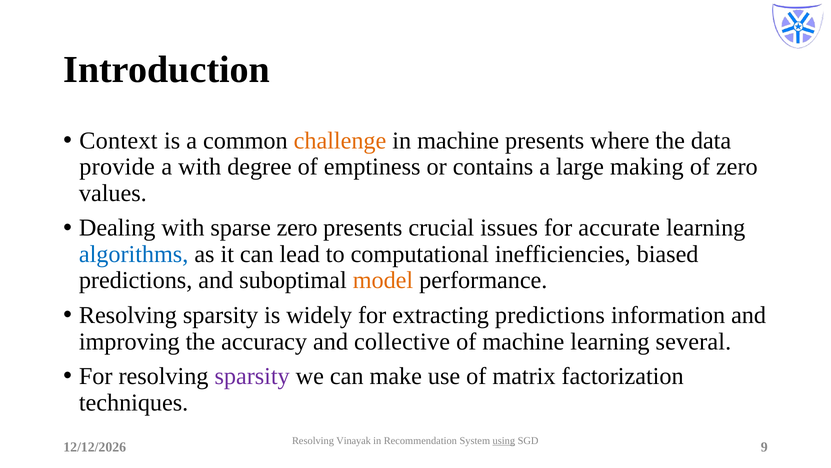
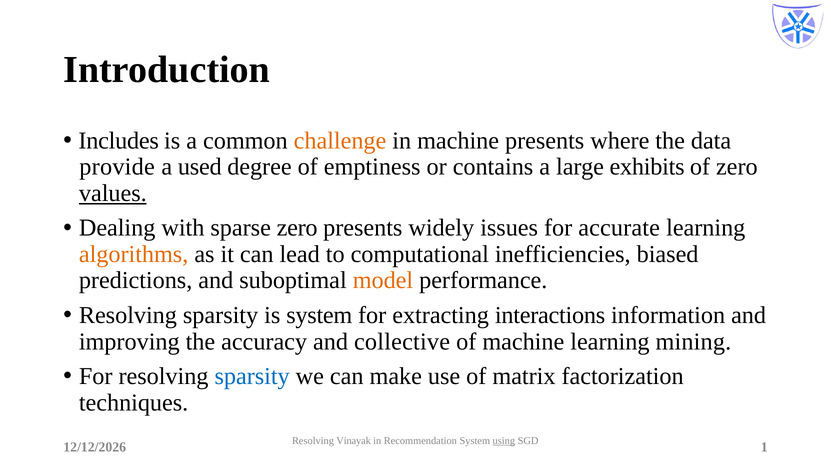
Context: Context -> Includes
a with: with -> used
making: making -> exhibits
values underline: none -> present
crucial: crucial -> widely
algorithms colour: blue -> orange
is widely: widely -> system
extracting predictions: predictions -> interactions
several: several -> mining
sparsity at (252, 376) colour: purple -> blue
9: 9 -> 1
